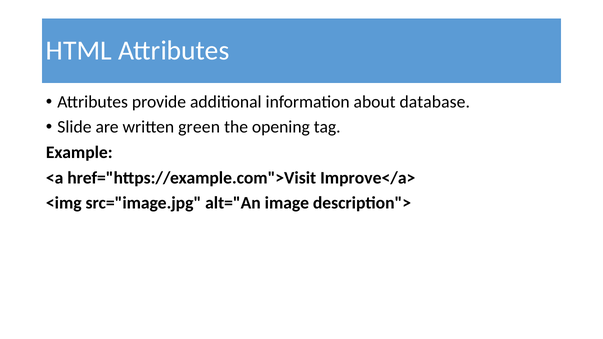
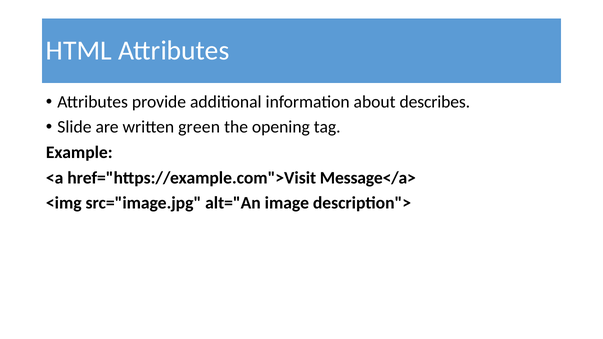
database: database -> describes
Improve</a>: Improve</a> -> Message</a>
